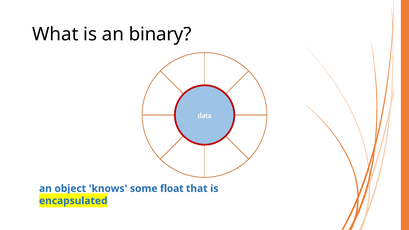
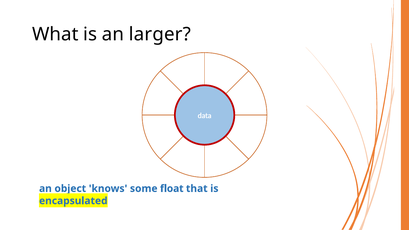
binary: binary -> larger
